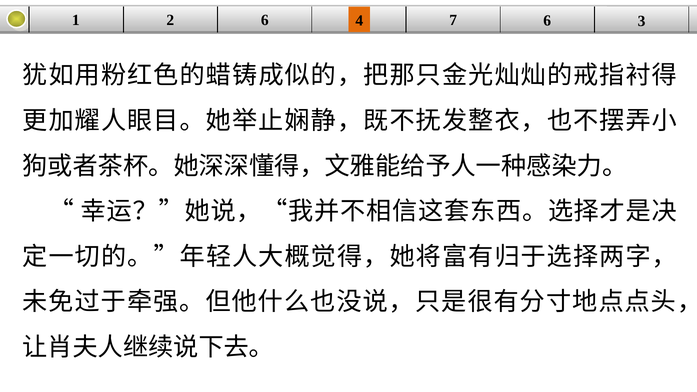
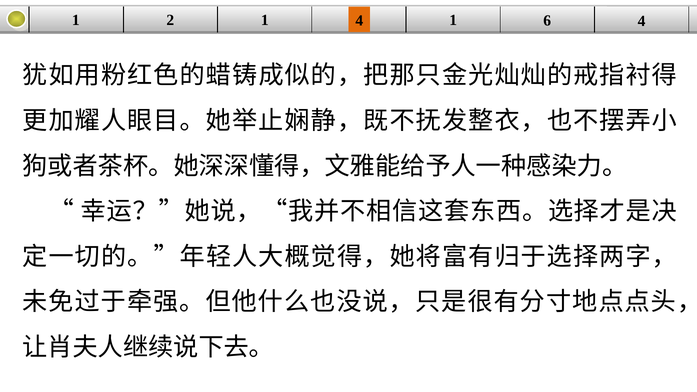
2 6: 6 -> 1
4 7: 7 -> 1
6 3: 3 -> 4
